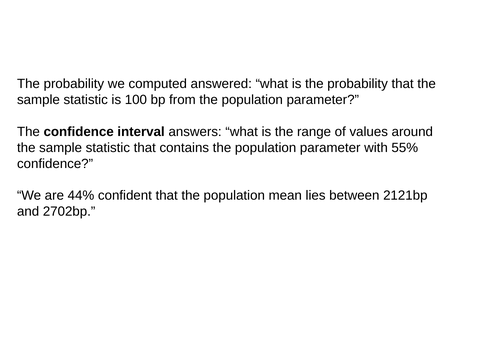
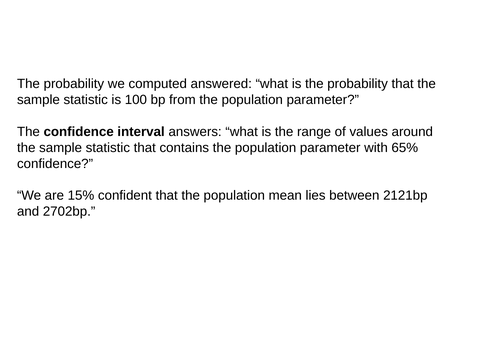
55%: 55% -> 65%
44%: 44% -> 15%
